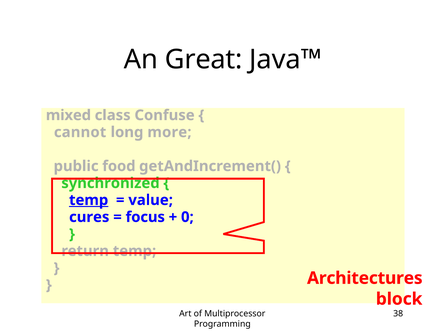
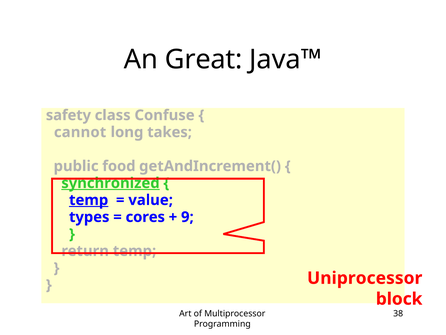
mixed: mixed -> safety
more: more -> takes
synchronized underline: none -> present
cures: cures -> types
focus: focus -> cores
0: 0 -> 9
Architectures: Architectures -> Uniprocessor
